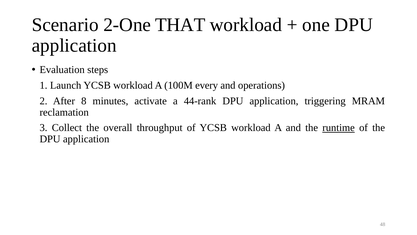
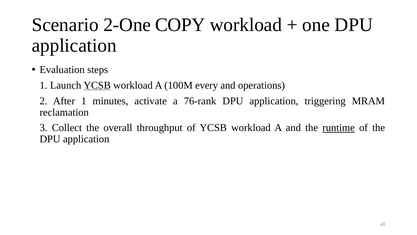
THAT: THAT -> COPY
YCSB at (97, 85) underline: none -> present
After 8: 8 -> 1
44-rank: 44-rank -> 76-rank
